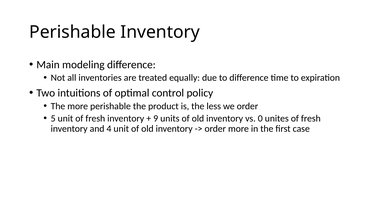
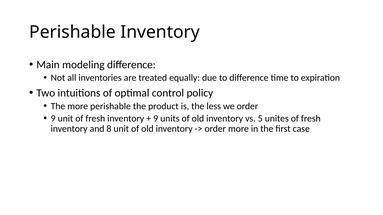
5 at (53, 119): 5 -> 9
0: 0 -> 5
4: 4 -> 8
